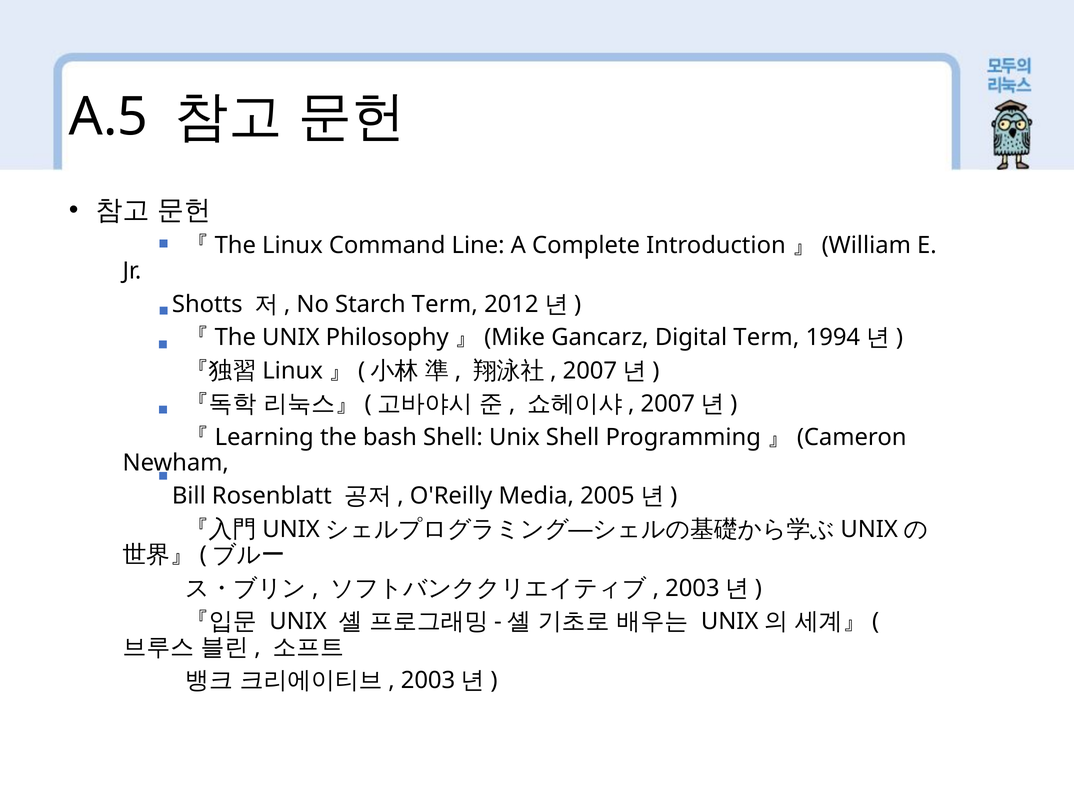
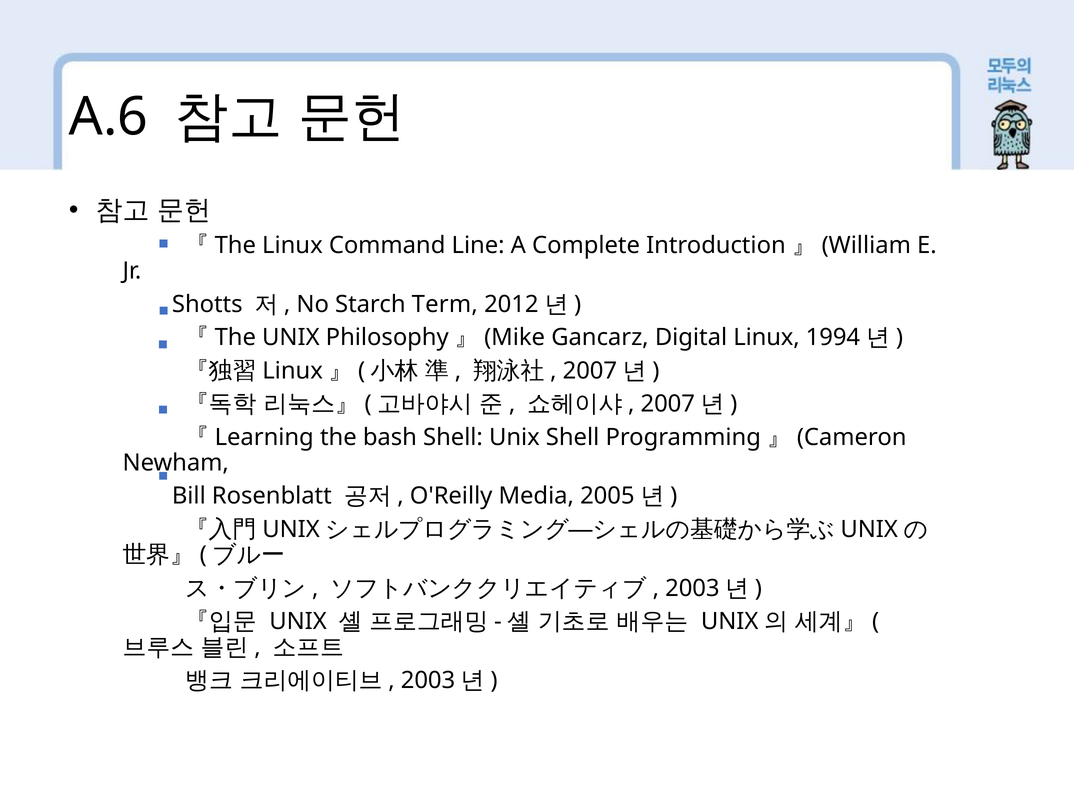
A.5: A.5 -> A.6
Digital Term: Term -> Linux
